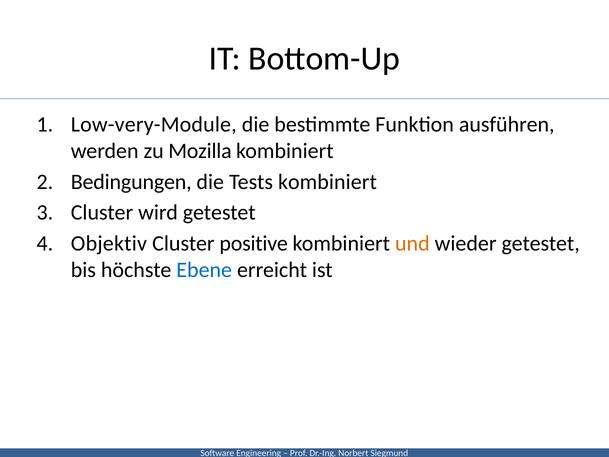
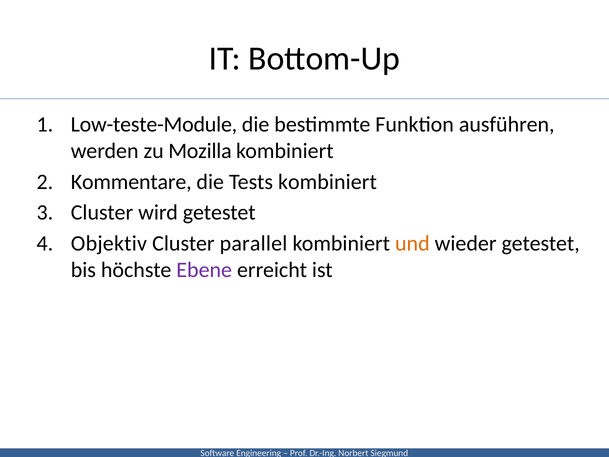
Low-very-Module: Low-very-Module -> Low-teste-Module
Bedingungen: Bedingungen -> Kommentare
positive: positive -> parallel
Ebene colour: blue -> purple
